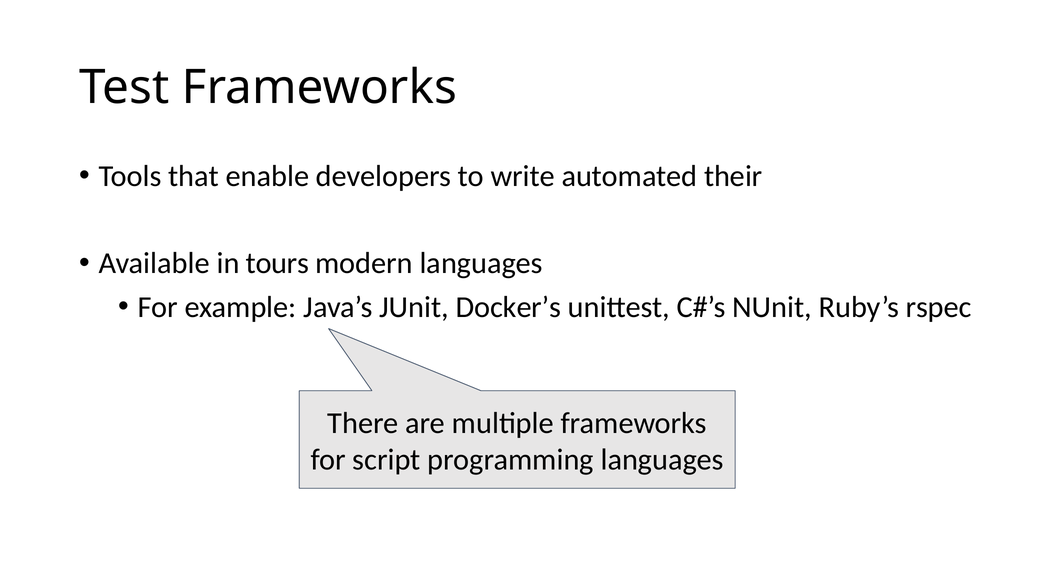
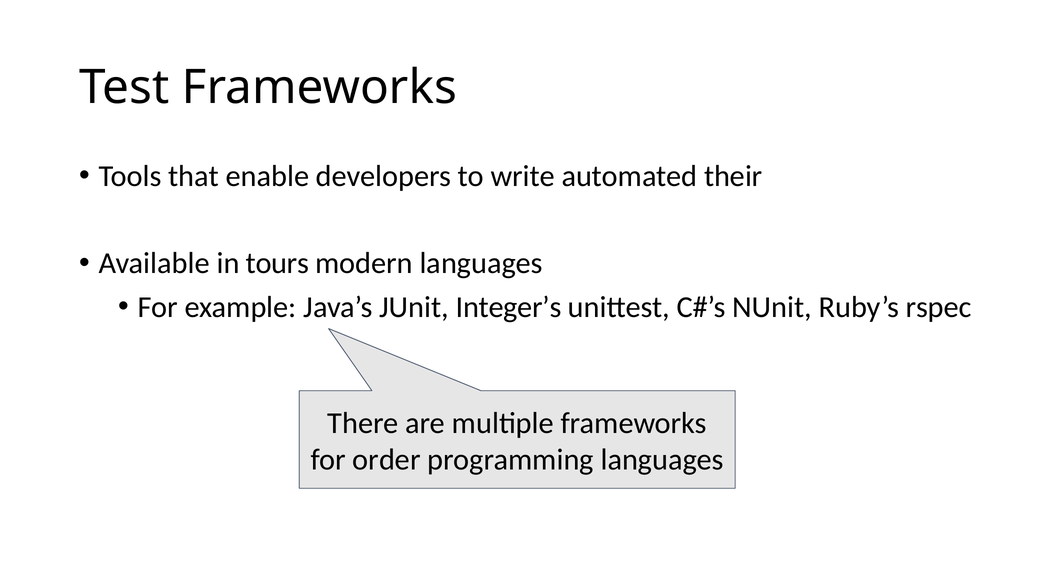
Docker’s: Docker’s -> Integer’s
script: script -> order
